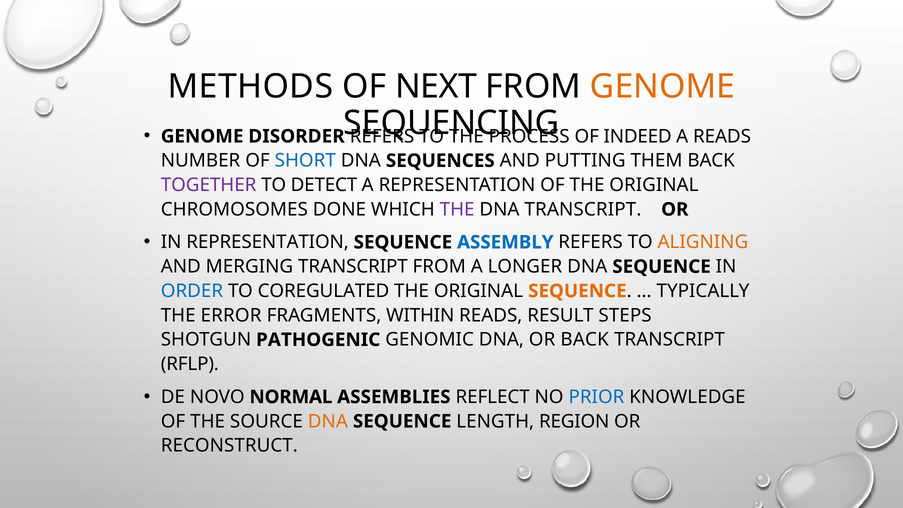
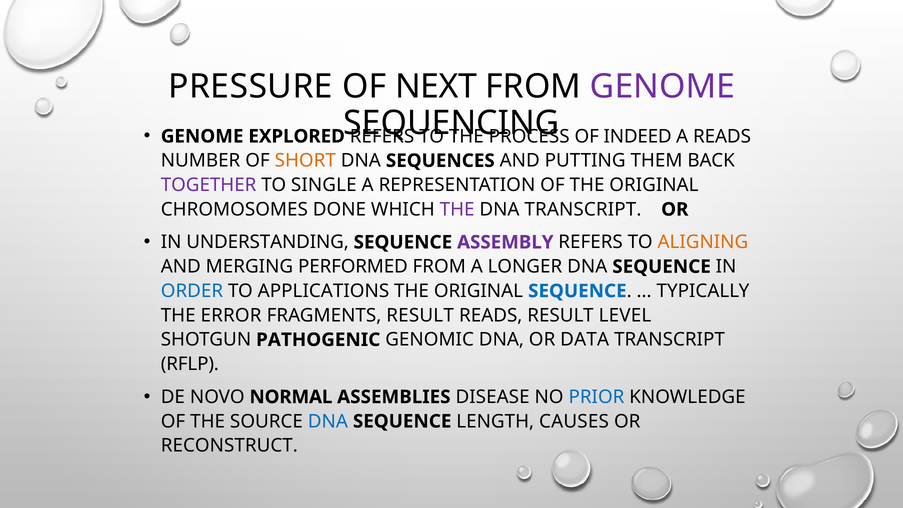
METHODS: METHODS -> PRESSURE
GENOME at (663, 86) colour: orange -> purple
DISORDER: DISORDER -> EXPLORED
SHORT colour: blue -> orange
DETECT: DETECT -> SINGLE
IN REPRESENTATION: REPRESENTATION -> UNDERSTANDING
ASSEMBLY colour: blue -> purple
MERGING TRANSCRIPT: TRANSCRIPT -> PERFORMED
COREGULATED: COREGULATED -> APPLICATIONS
SEQUENCE at (577, 291) colour: orange -> blue
FRAGMENTS WITHIN: WITHIN -> RESULT
STEPS: STEPS -> LEVEL
OR BACK: BACK -> DATA
REFLECT: REFLECT -> DISEASE
DNA at (328, 421) colour: orange -> blue
REGION: REGION -> CAUSES
